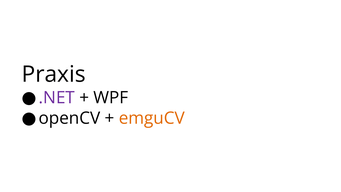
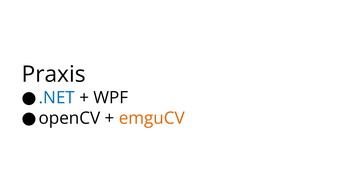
.NET colour: purple -> blue
